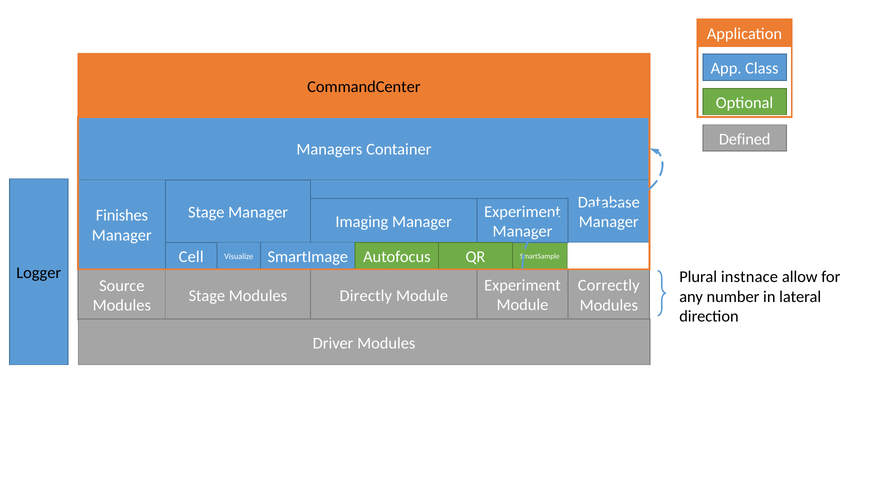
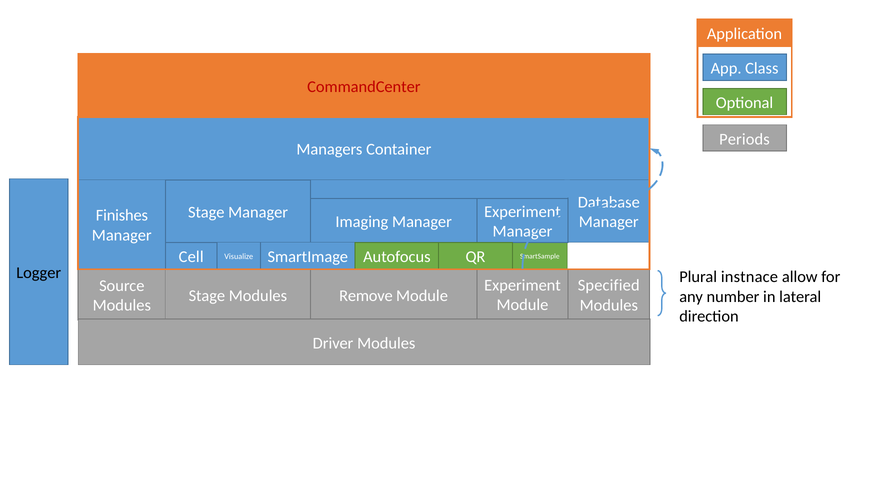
CommandCenter colour: black -> red
Defined: Defined -> Periods
Correctly: Correctly -> Specified
Directly: Directly -> Remove
